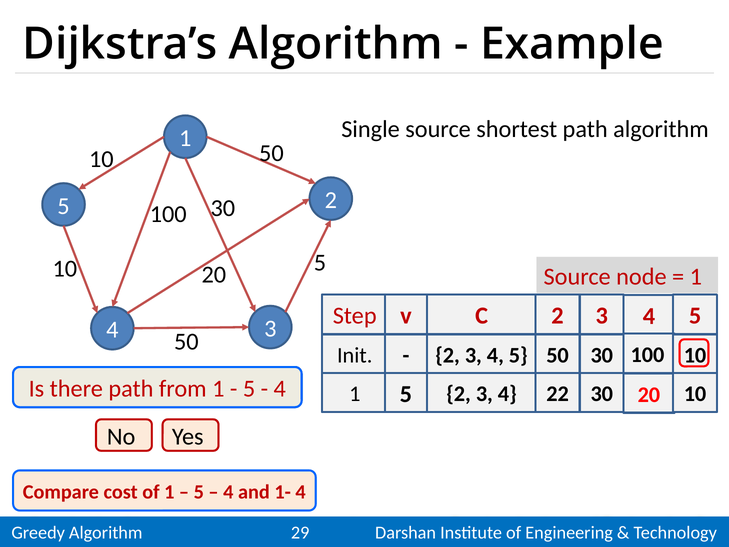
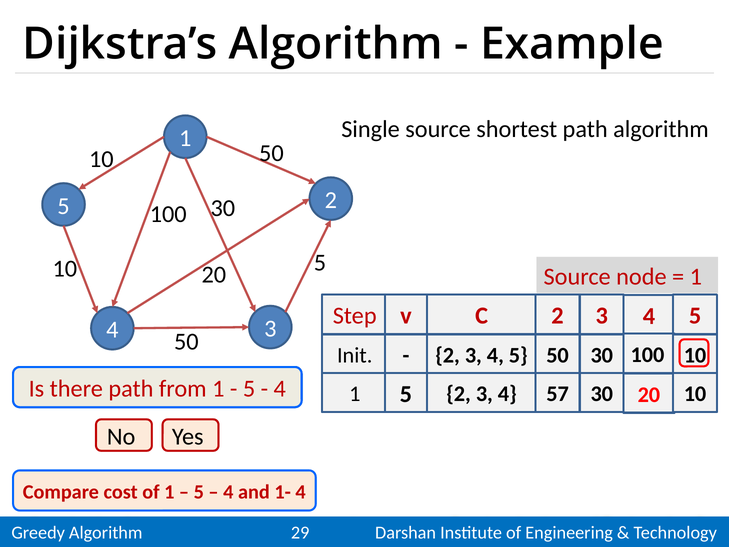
22: 22 -> 57
